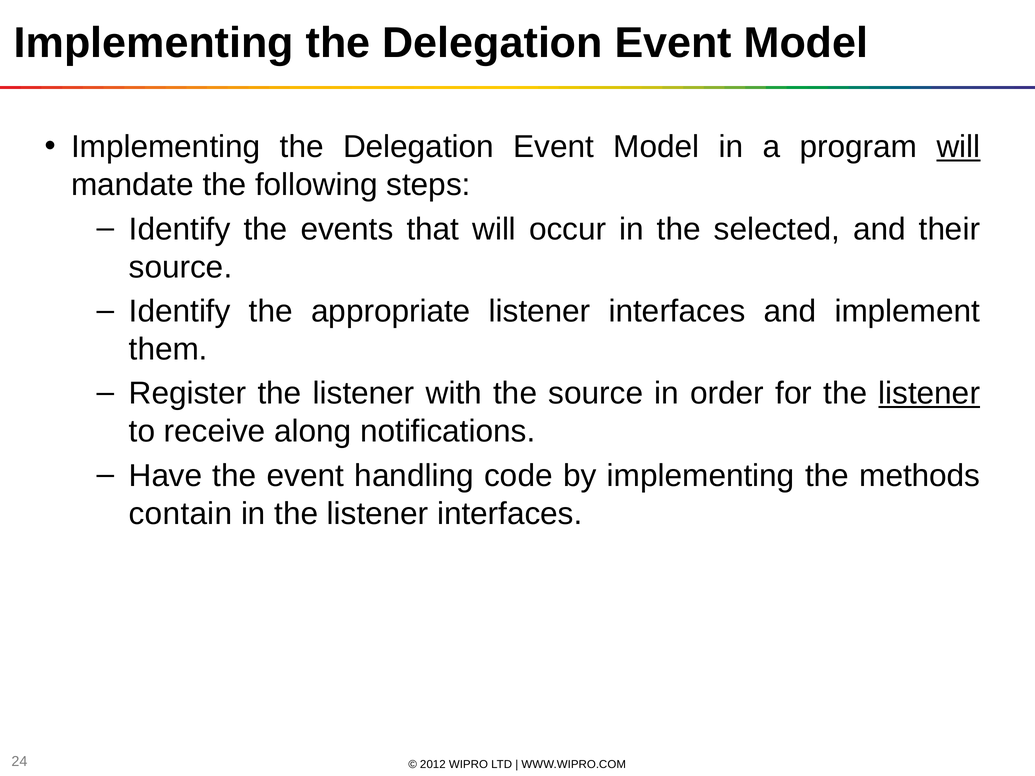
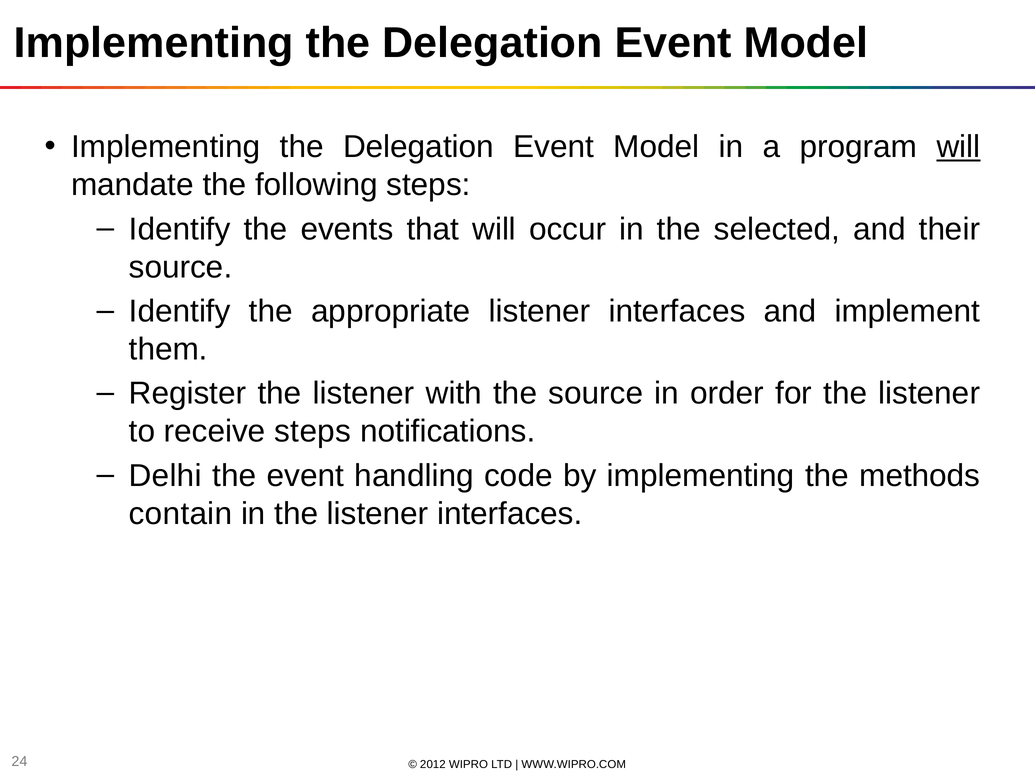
listener at (929, 394) underline: present -> none
receive along: along -> steps
Have: Have -> Delhi
